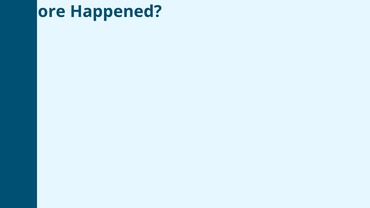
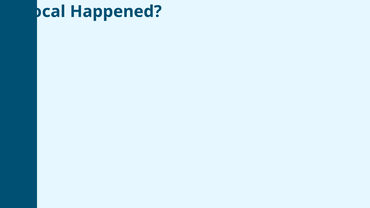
More: More -> Local
